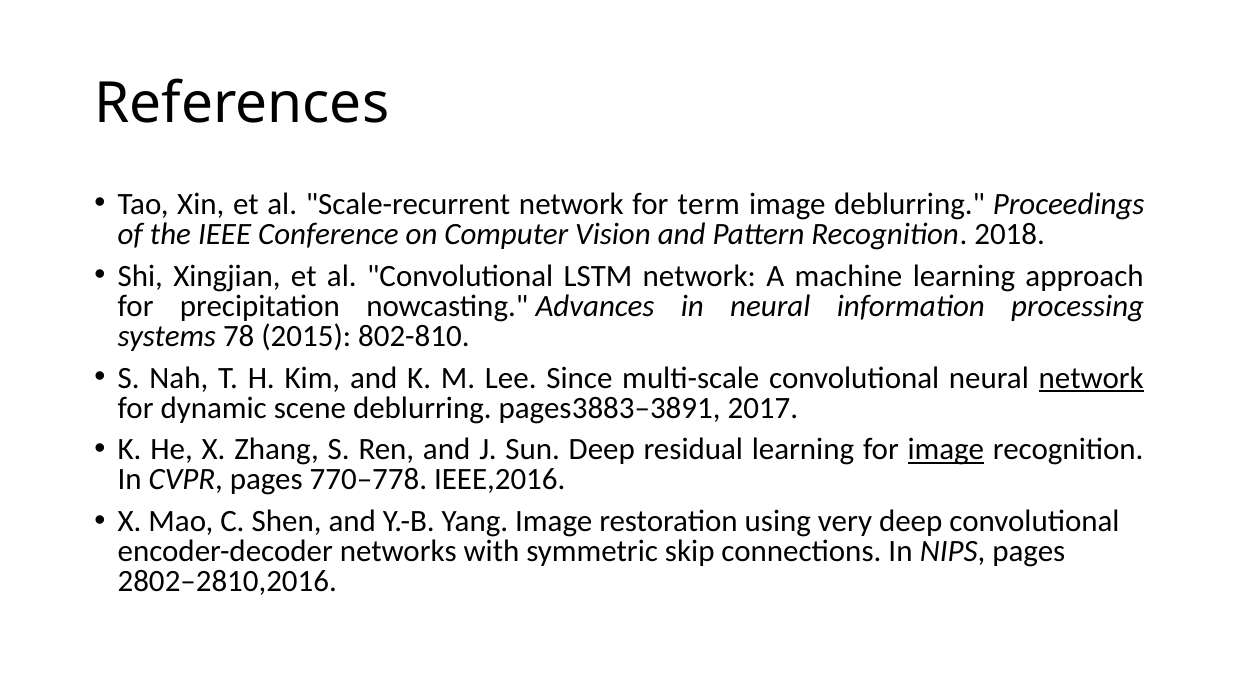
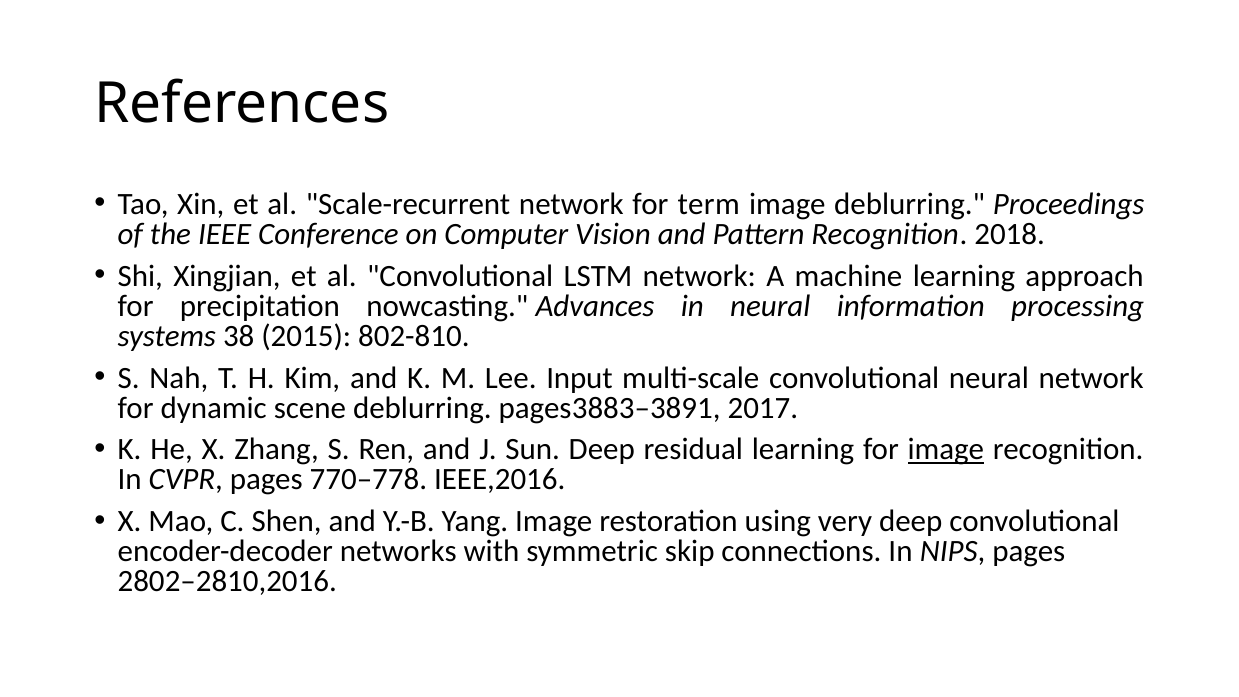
78: 78 -> 38
Since: Since -> Input
network at (1091, 378) underline: present -> none
